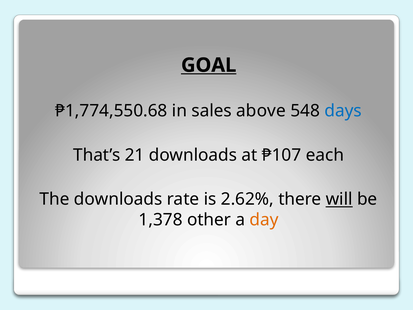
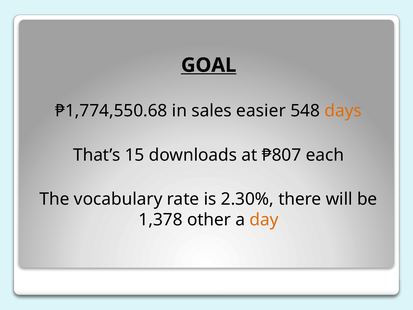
above: above -> easier
days colour: blue -> orange
21: 21 -> 15
₱107: ₱107 -> ₱807
The downloads: downloads -> vocabulary
2.62%: 2.62% -> 2.30%
will underline: present -> none
